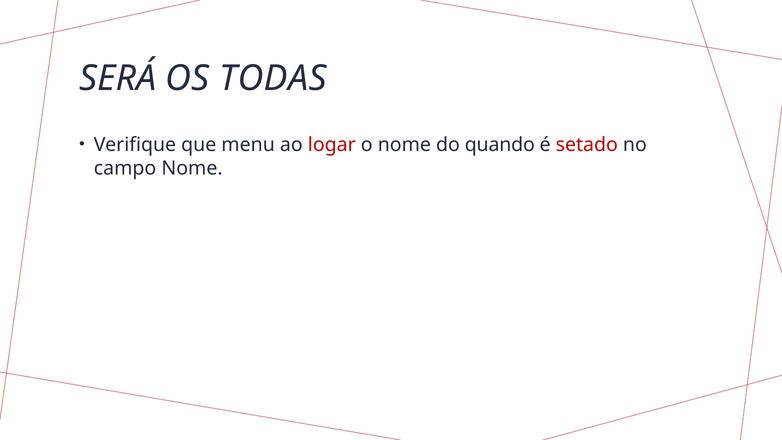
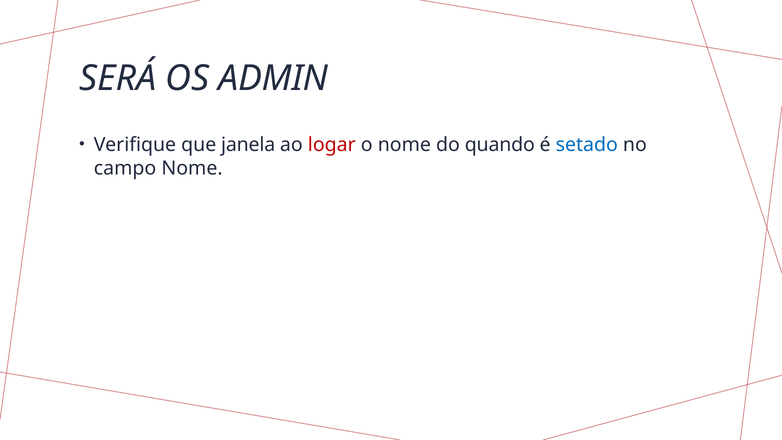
TODAS: TODAS -> ADMIN
menu: menu -> janela
setado colour: red -> blue
